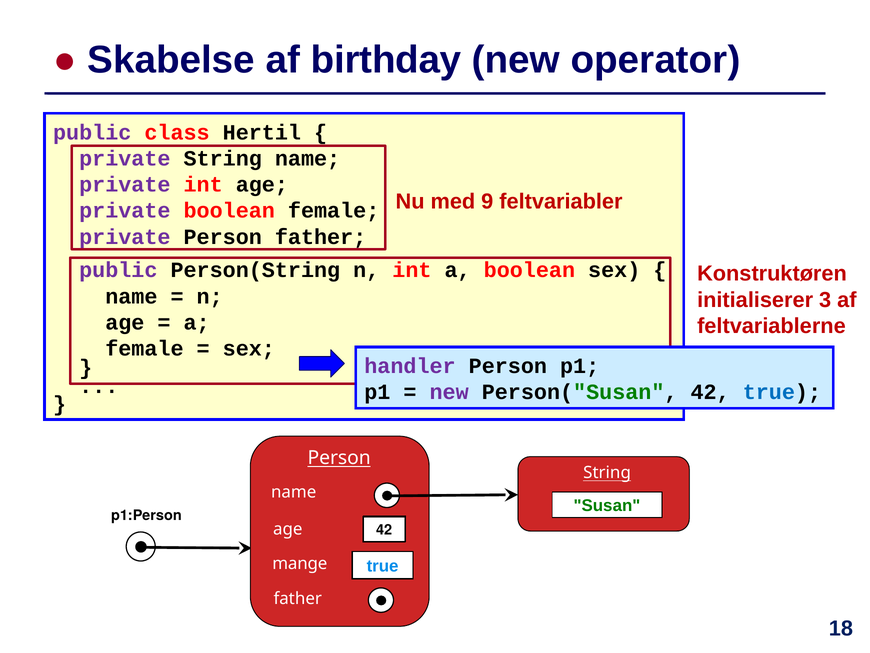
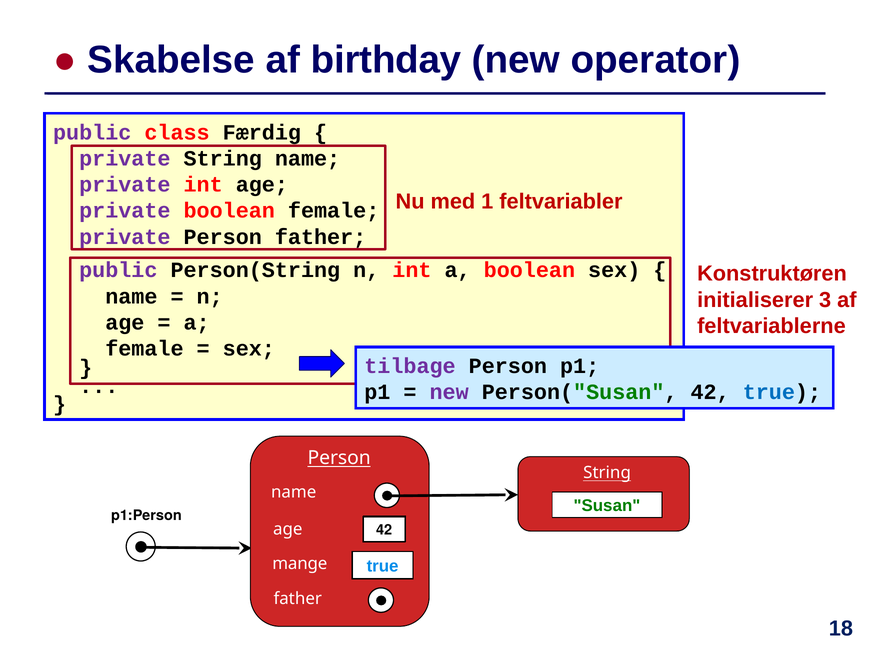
Hertil: Hertil -> Færdig
9: 9 -> 1
handler: handler -> tilbage
